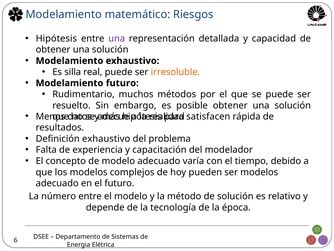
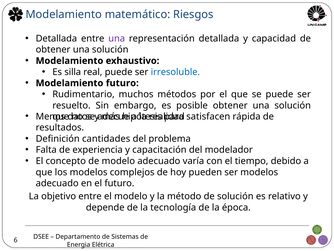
Hipótesis at (56, 38): Hipótesis -> Detallada
irresoluble colour: orange -> blue
Definición exhaustivo: exhaustivo -> cantidades
número: número -> objetivo
